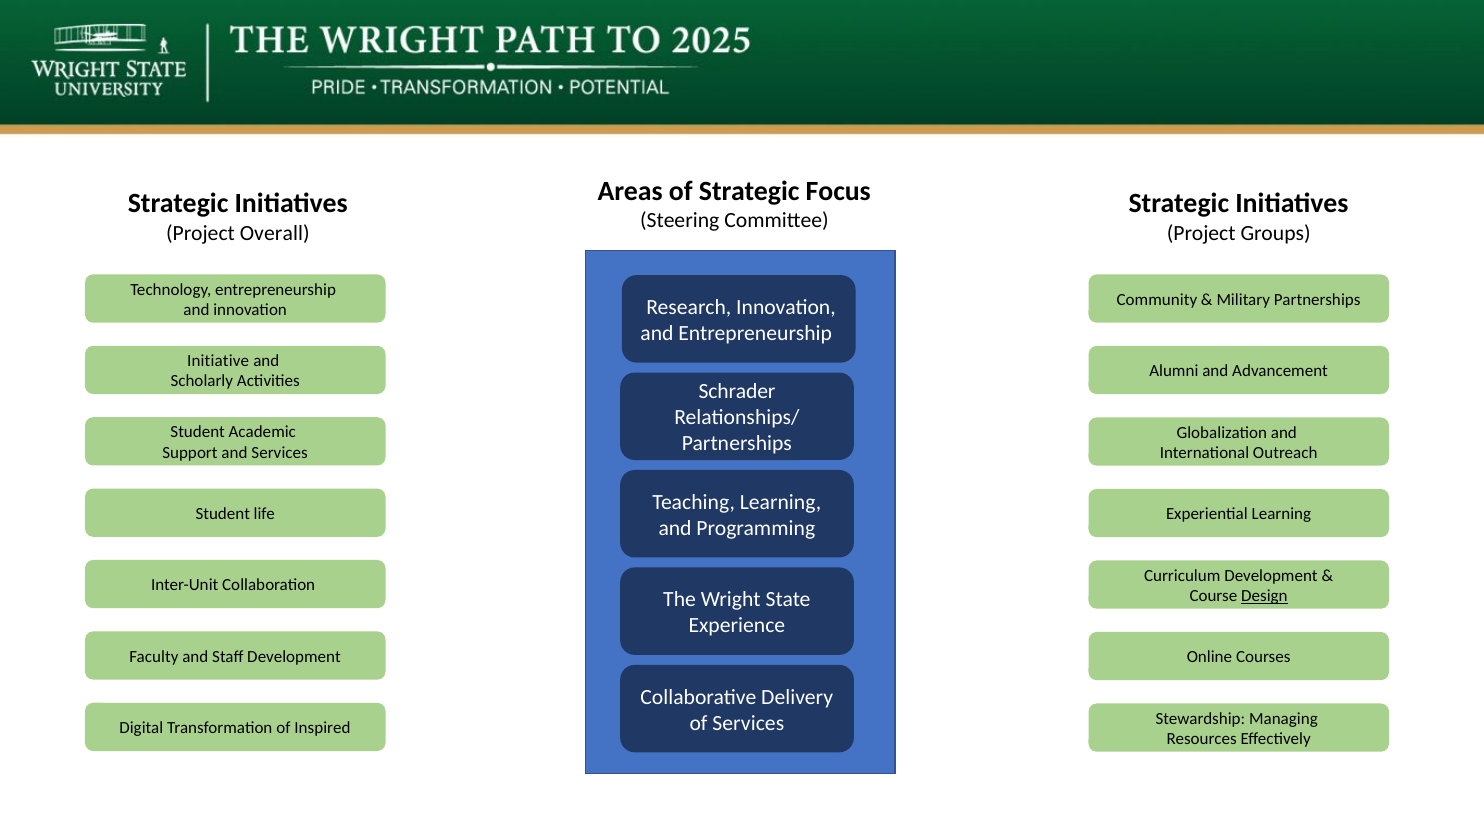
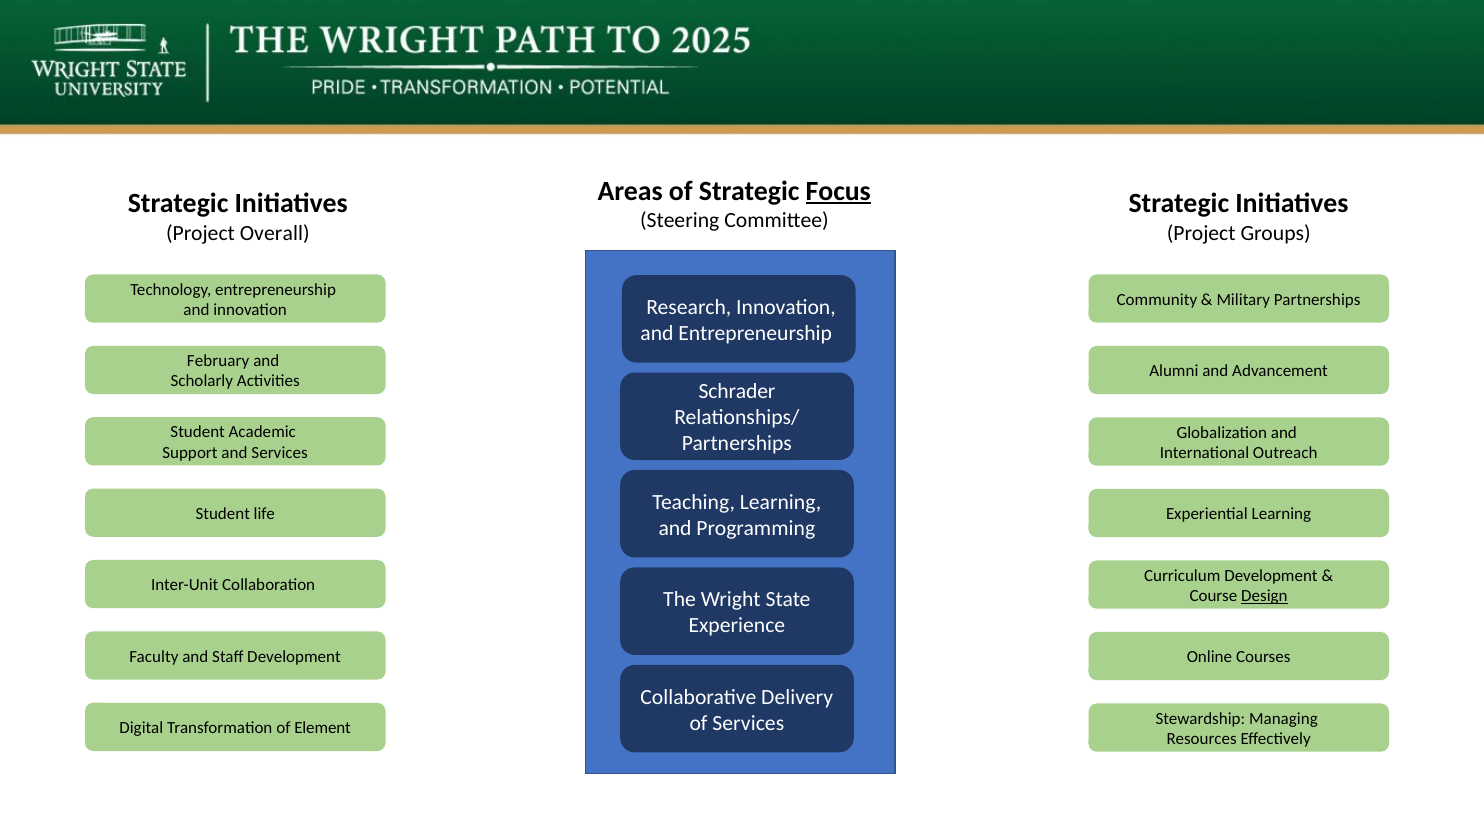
Focus underline: none -> present
Initiative: Initiative -> February
Inspired: Inspired -> Element
